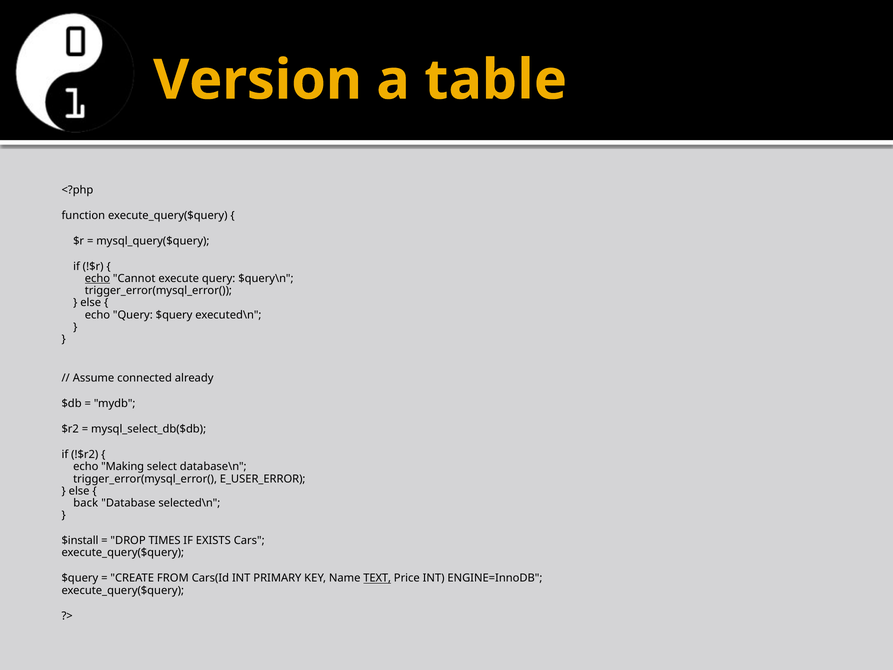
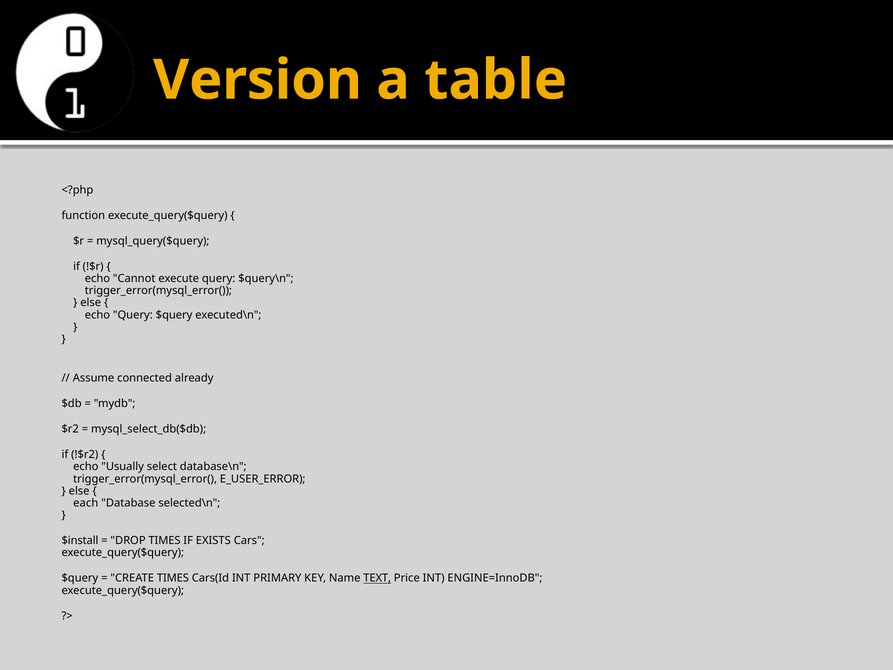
echo at (97, 278) underline: present -> none
Making: Making -> Usually
back: back -> each
CREATE FROM: FROM -> TIMES
